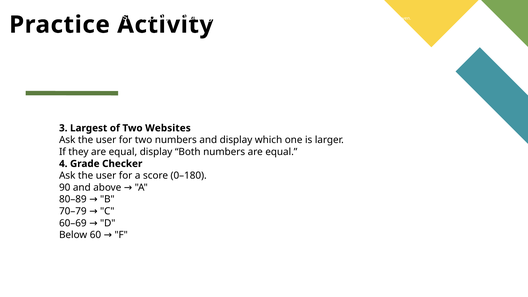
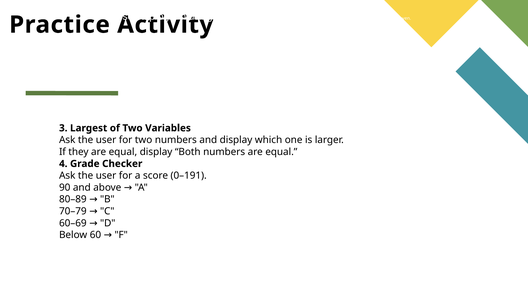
Websites: Websites -> Variables
0–180: 0–180 -> 0–191
